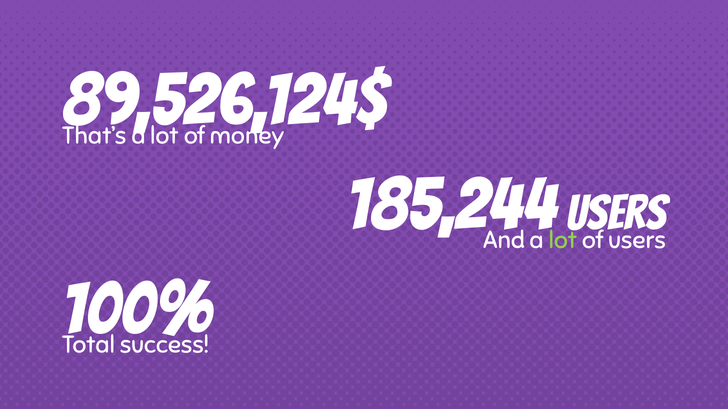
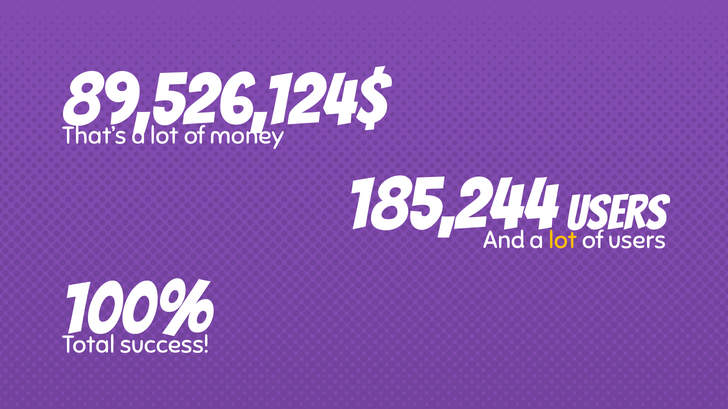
lot at (563, 241) colour: light green -> yellow
